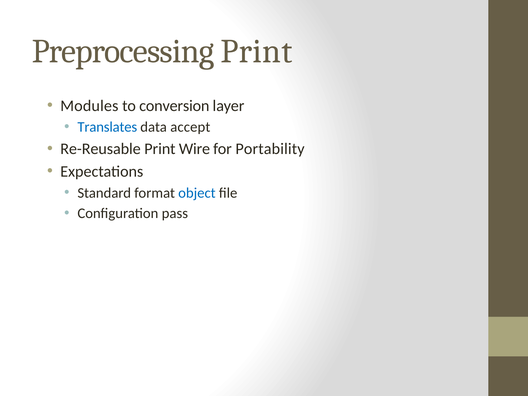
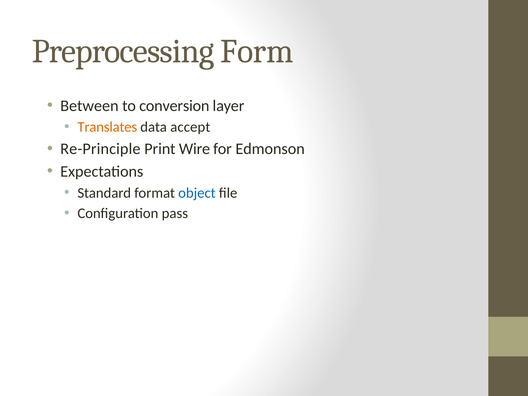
Preprocessing Print: Print -> Form
Modules: Modules -> Between
Translates colour: blue -> orange
Re-Reusable: Re-Reusable -> Re-Principle
Portability: Portability -> Edmonson
